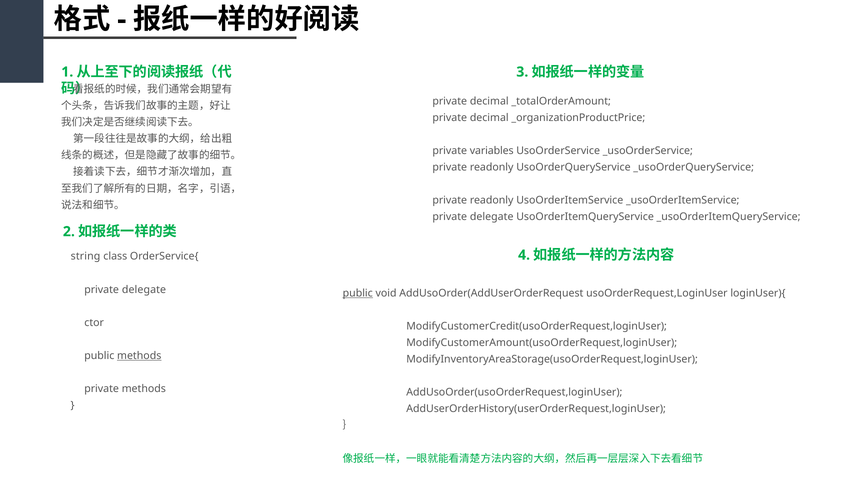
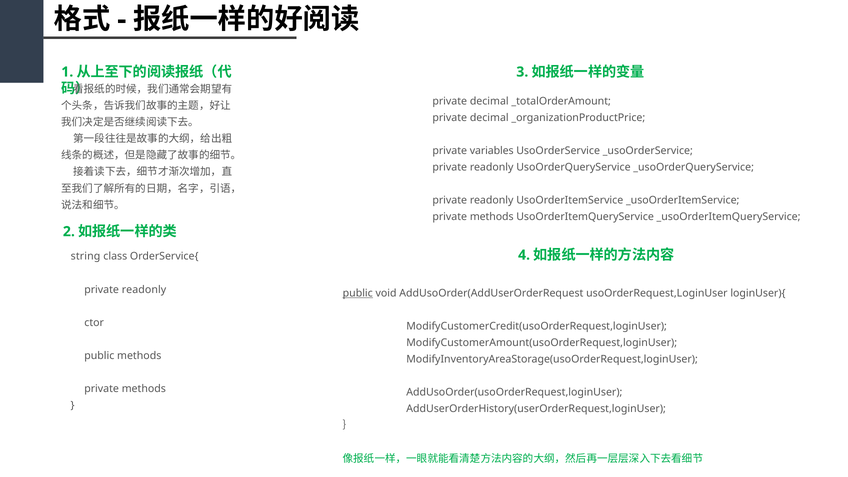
delegate at (492, 217): delegate -> methods
delegate at (144, 290): delegate -> readonly
methods at (139, 356) underline: present -> none
